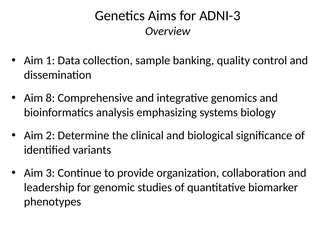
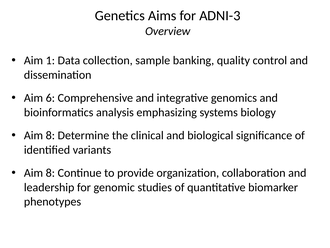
8: 8 -> 6
2 at (50, 135): 2 -> 8
3 at (50, 173): 3 -> 8
